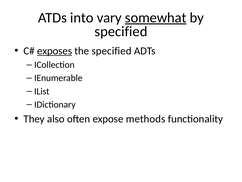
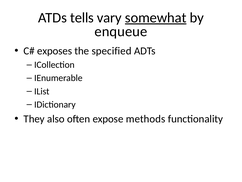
into: into -> tells
specified at (121, 31): specified -> enqueue
exposes underline: present -> none
